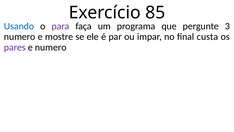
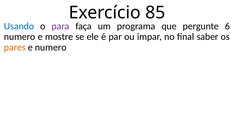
3: 3 -> 6
custa: custa -> saber
pares colour: purple -> orange
